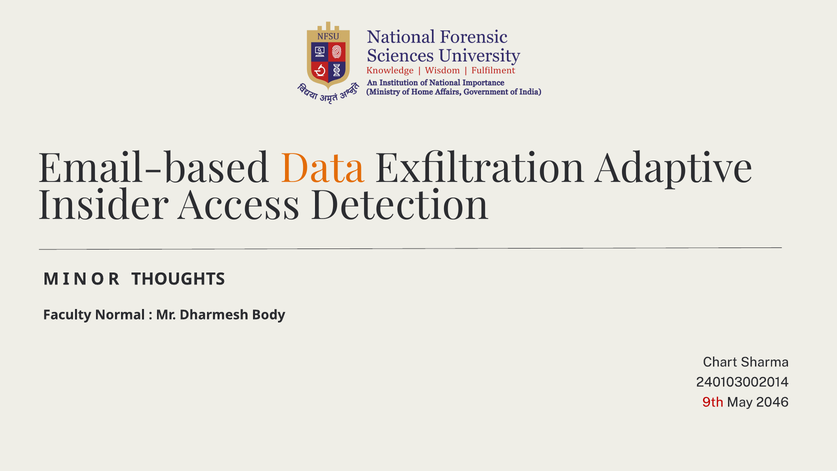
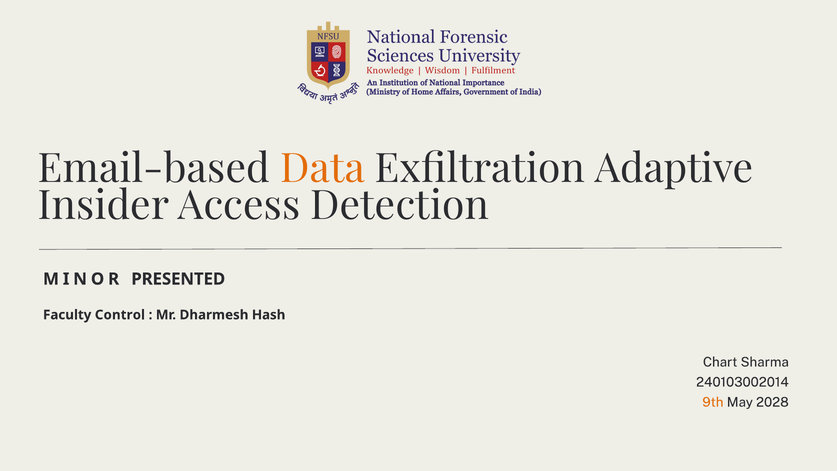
THOUGHTS: THOUGHTS -> PRESENTED
Normal: Normal -> Control
Body: Body -> Hash
9th colour: red -> orange
2046: 2046 -> 2028
